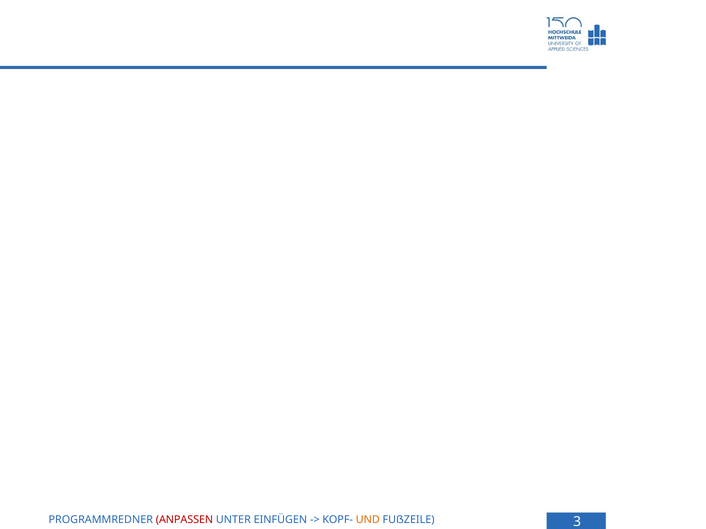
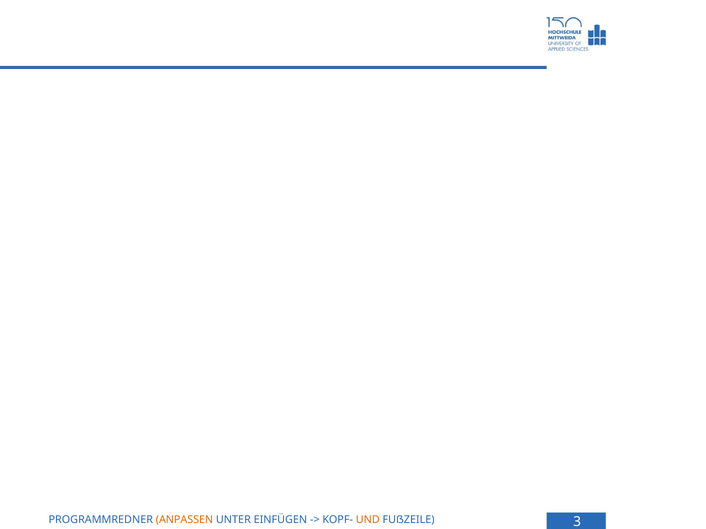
ANPASSEN colour: red -> orange
